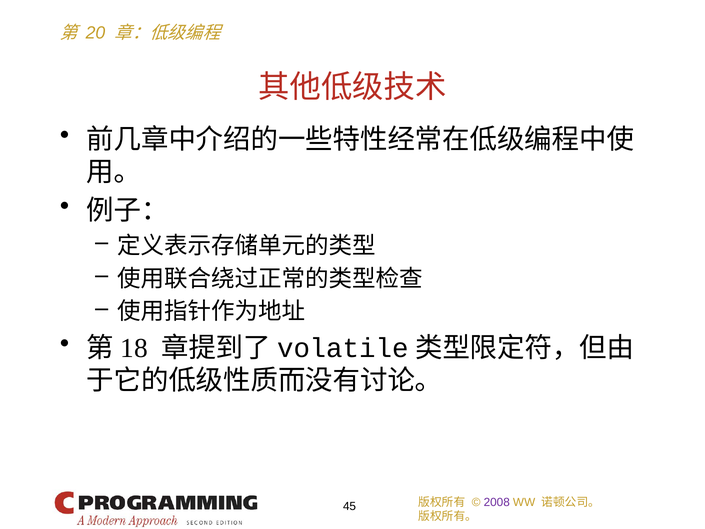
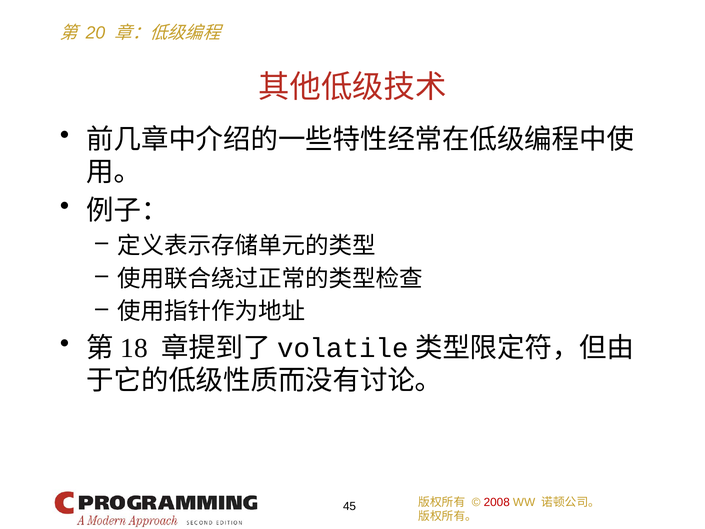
2008 colour: purple -> red
